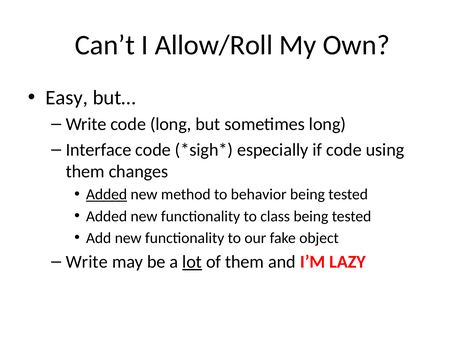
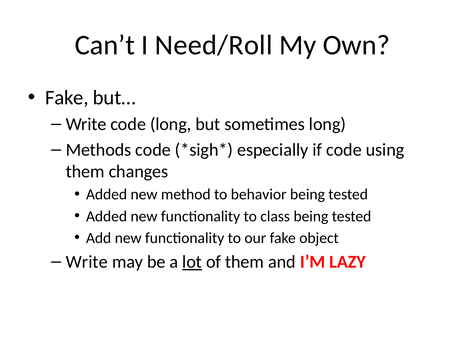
Allow/Roll: Allow/Roll -> Need/Roll
Easy at (67, 98): Easy -> Fake
Interface: Interface -> Methods
Added at (107, 194) underline: present -> none
